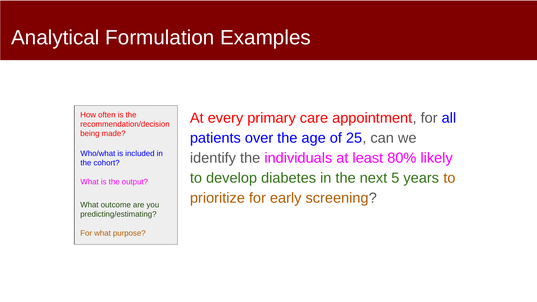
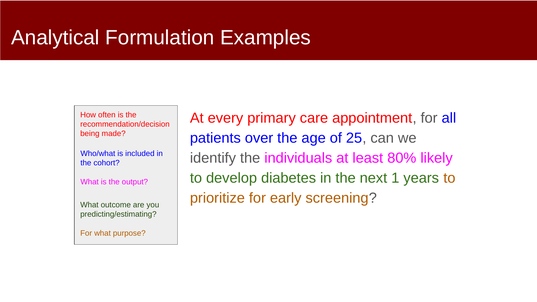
5: 5 -> 1
